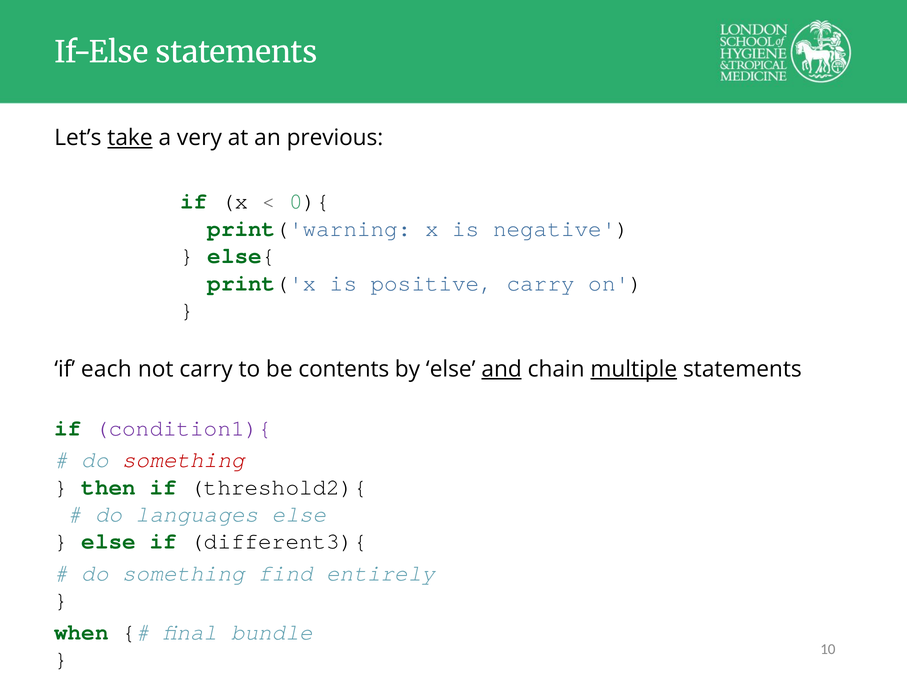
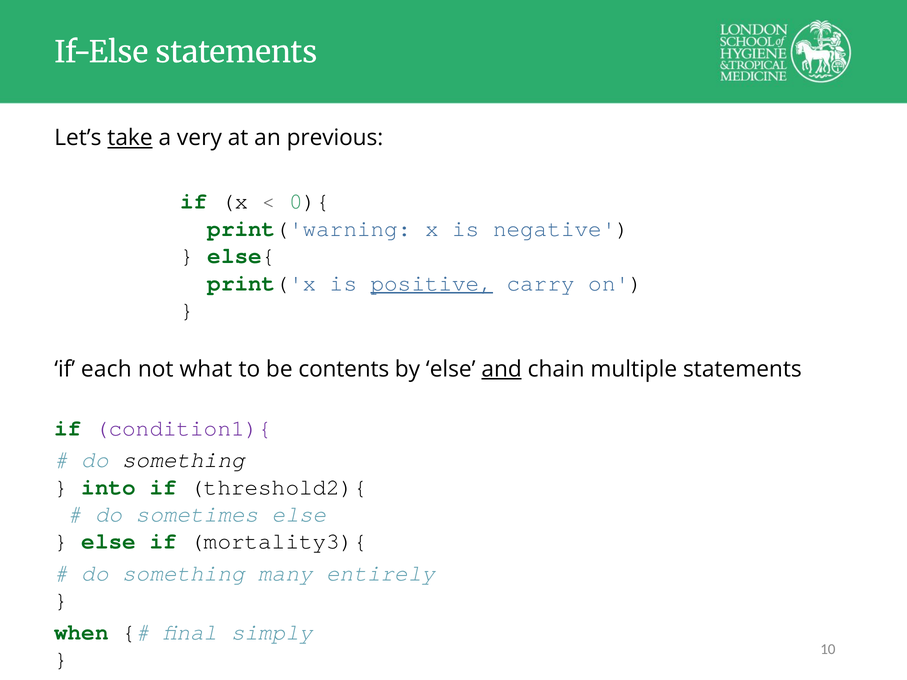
positive underline: none -> present
not carry: carry -> what
multiple underline: present -> none
something at (184, 460) colour: red -> black
then: then -> into
languages: languages -> sometimes
different3){: different3){ -> mortality3){
find: find -> many
bundle: bundle -> simply
